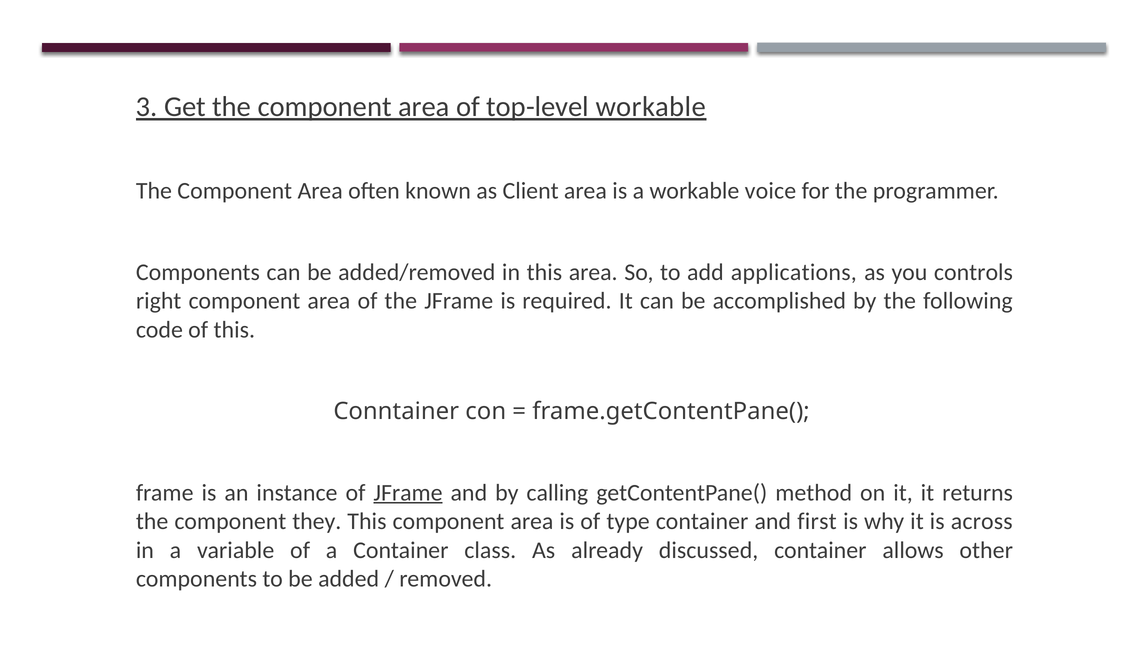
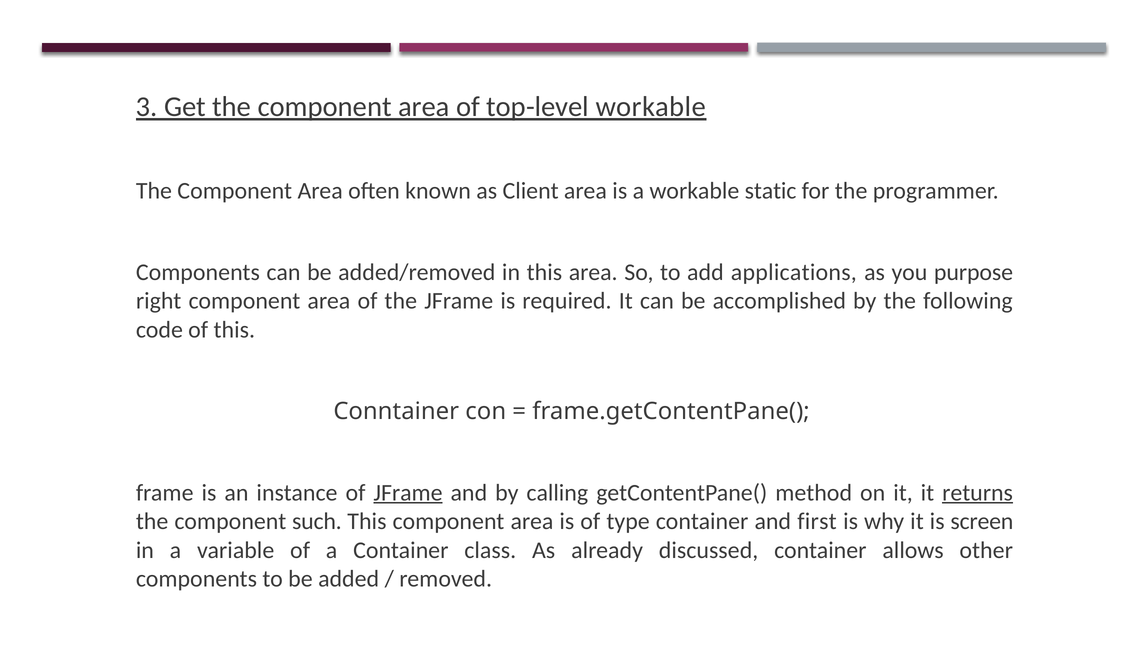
voice: voice -> static
controls: controls -> purpose
returns underline: none -> present
they: they -> such
across: across -> screen
